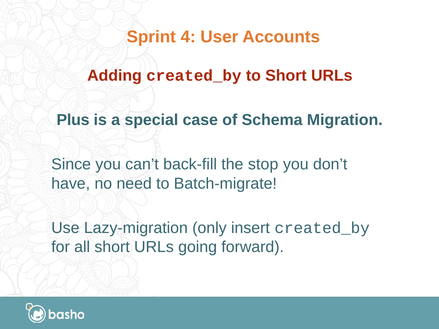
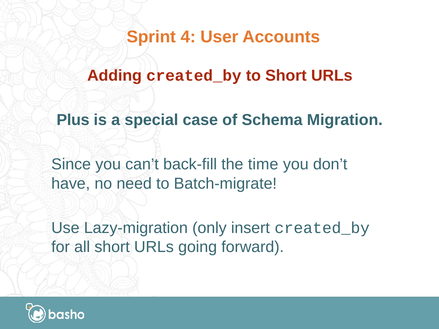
stop: stop -> time
